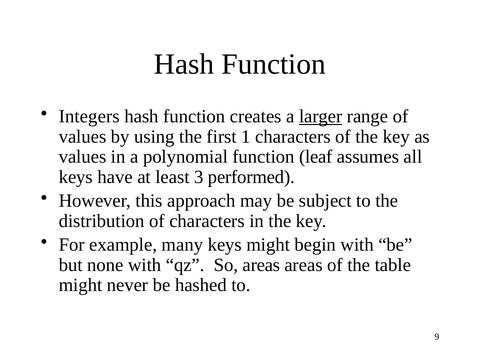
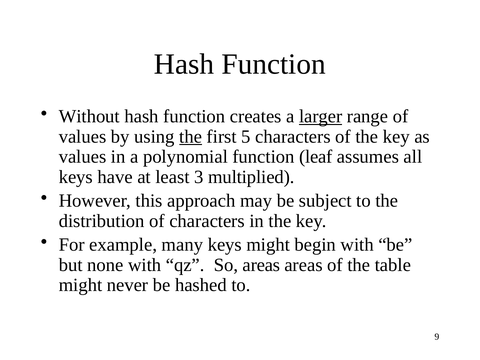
Integers: Integers -> Without
the at (191, 137) underline: none -> present
1: 1 -> 5
performed: performed -> multiplied
